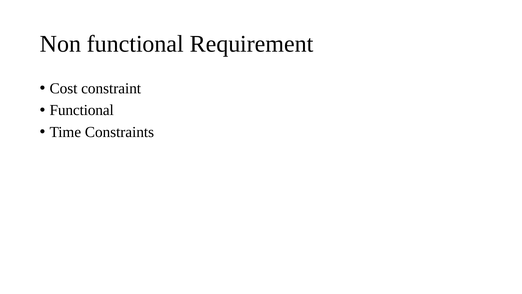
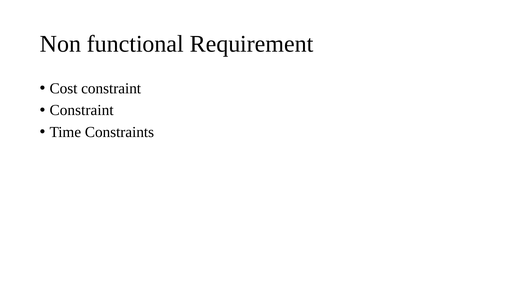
Functional at (82, 110): Functional -> Constraint
